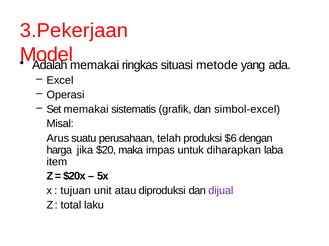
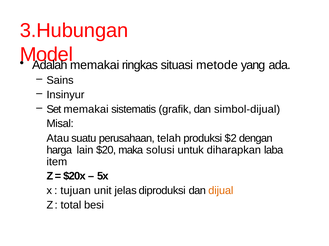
3.Pekerjaan: 3.Pekerjaan -> 3.Hubungan
Excel: Excel -> Sains
Operasi: Operasi -> Insinyur
simbol-excel: simbol-excel -> simbol-dijual
Arus: Arus -> Atau
$6: $6 -> $2
jika: jika -> lain
impas: impas -> solusi
atau: atau -> jelas
dijual colour: purple -> orange
laku: laku -> besi
